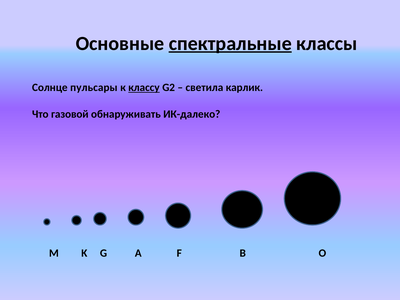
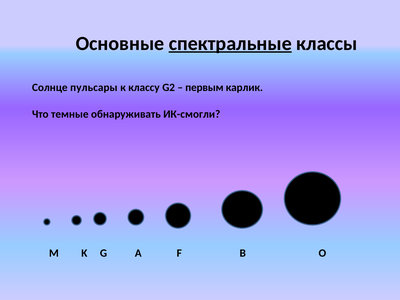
классу underline: present -> none
светила: светила -> первым
газовой: газовой -> темные
ИК-далеко: ИК-далеко -> ИК-смогли
